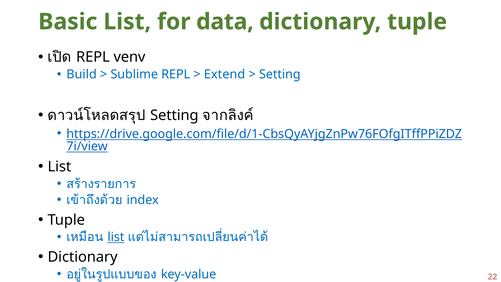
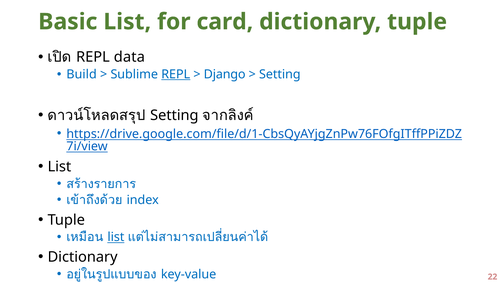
data: data -> card
venv: venv -> data
REPL at (176, 74) underline: none -> present
Extend: Extend -> Django
